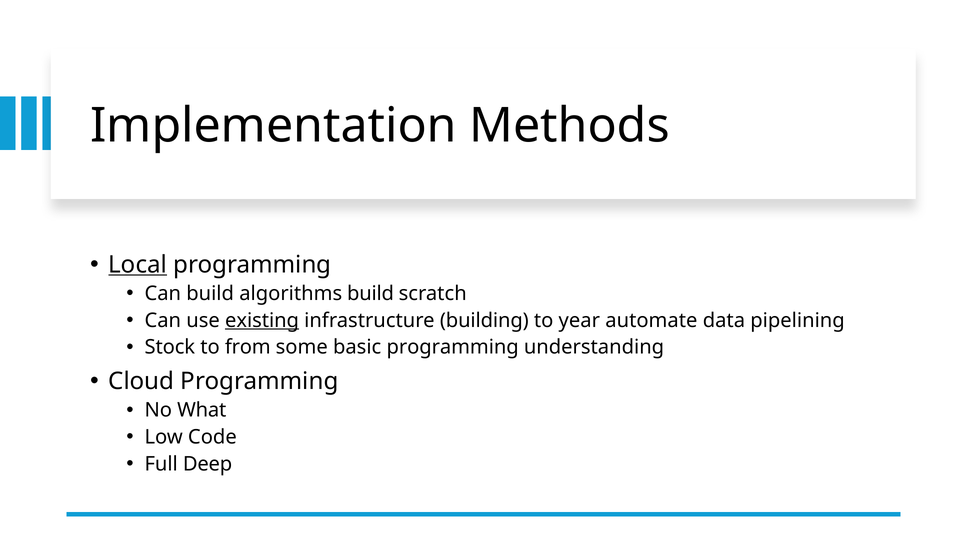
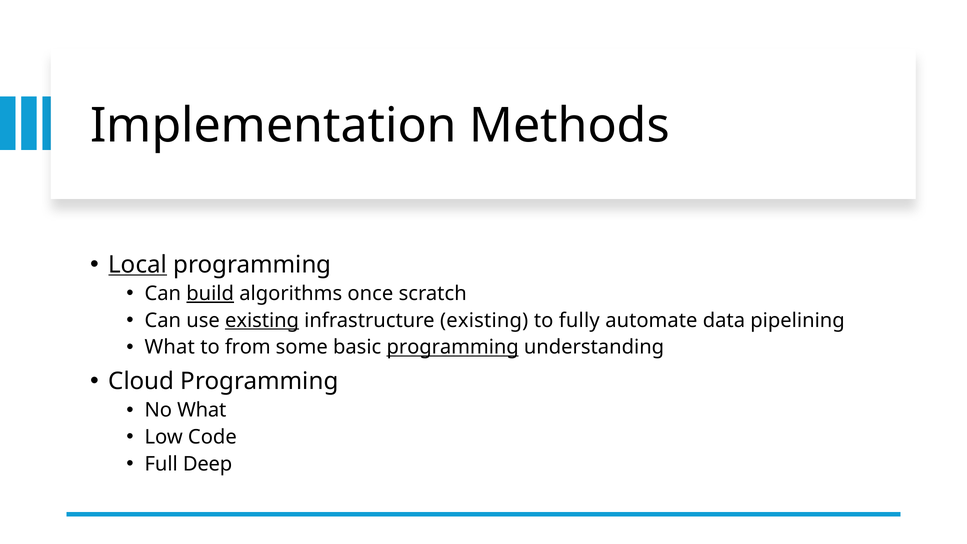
build at (210, 294) underline: none -> present
algorithms build: build -> once
infrastructure building: building -> existing
year: year -> fully
Stock at (170, 347): Stock -> What
programming at (453, 347) underline: none -> present
